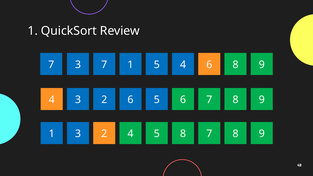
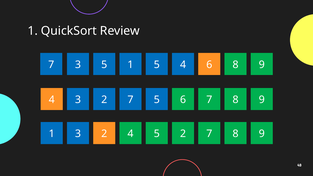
3 7: 7 -> 5
3 2 6: 6 -> 7
4 8: 8 -> 2
